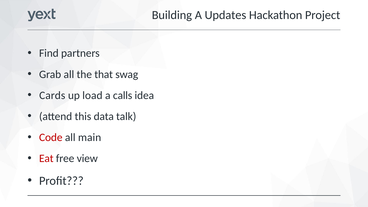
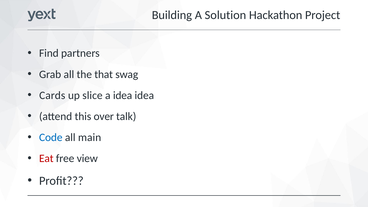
Updates: Updates -> Solution
load: load -> slice
a calls: calls -> idea
data: data -> over
Code colour: red -> blue
